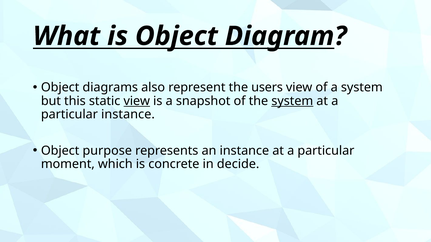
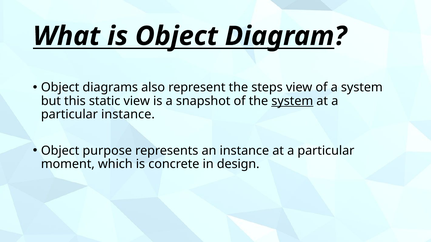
users: users -> steps
view at (137, 101) underline: present -> none
decide: decide -> design
